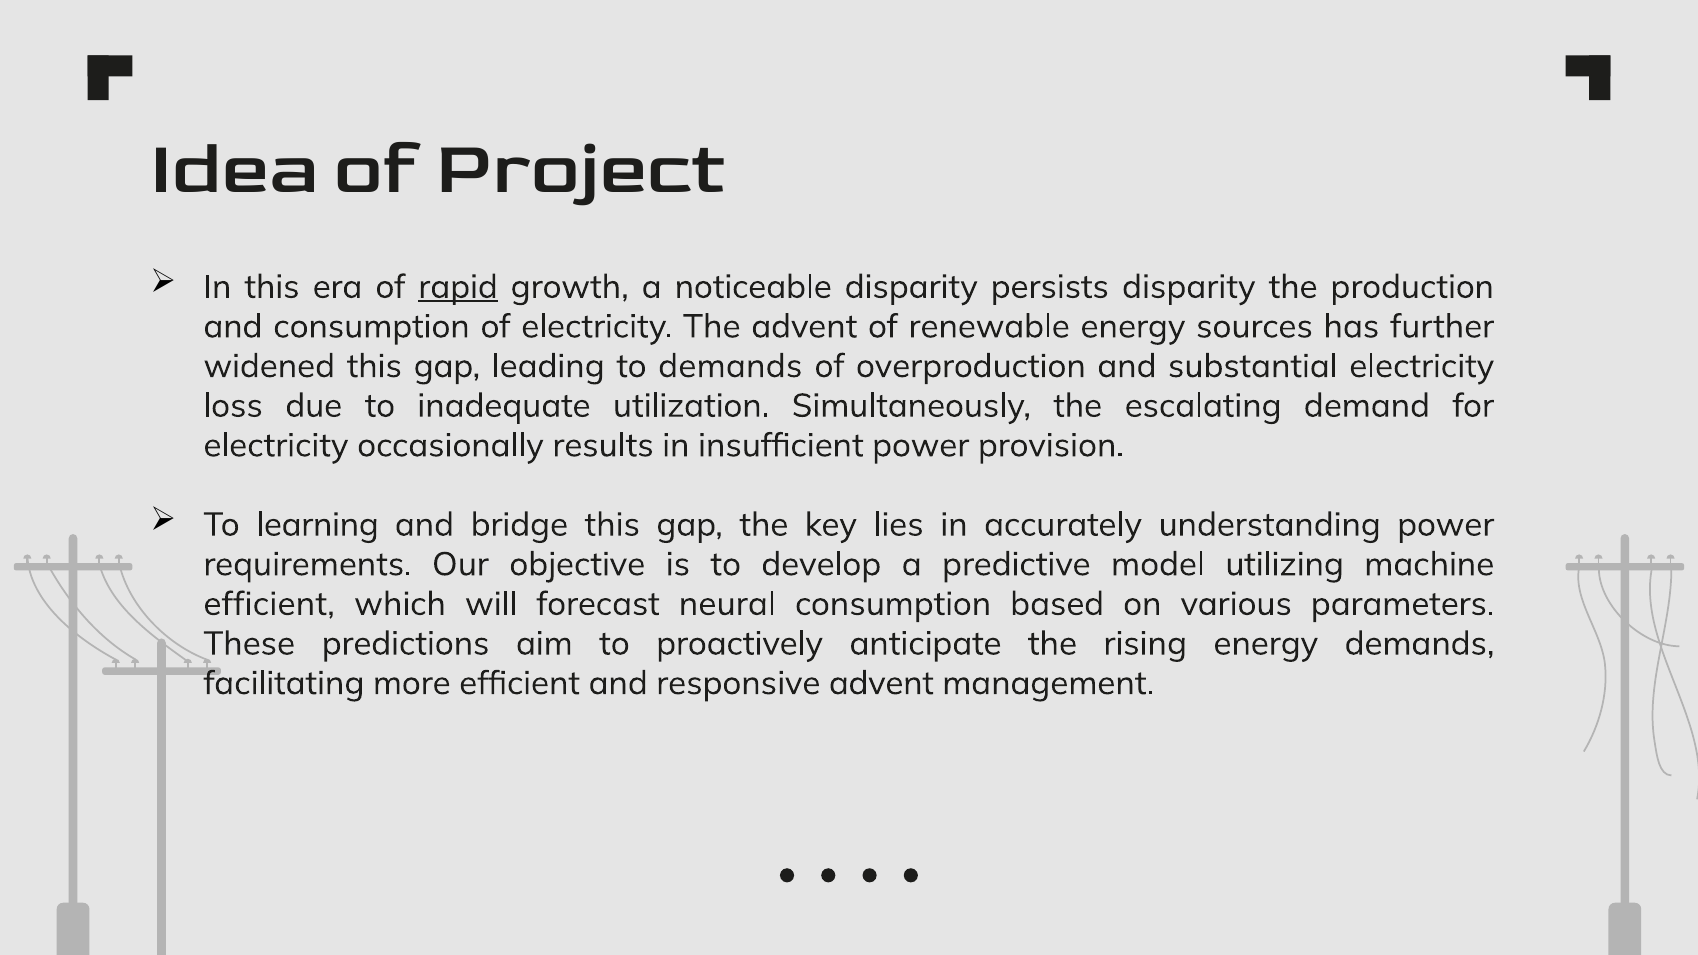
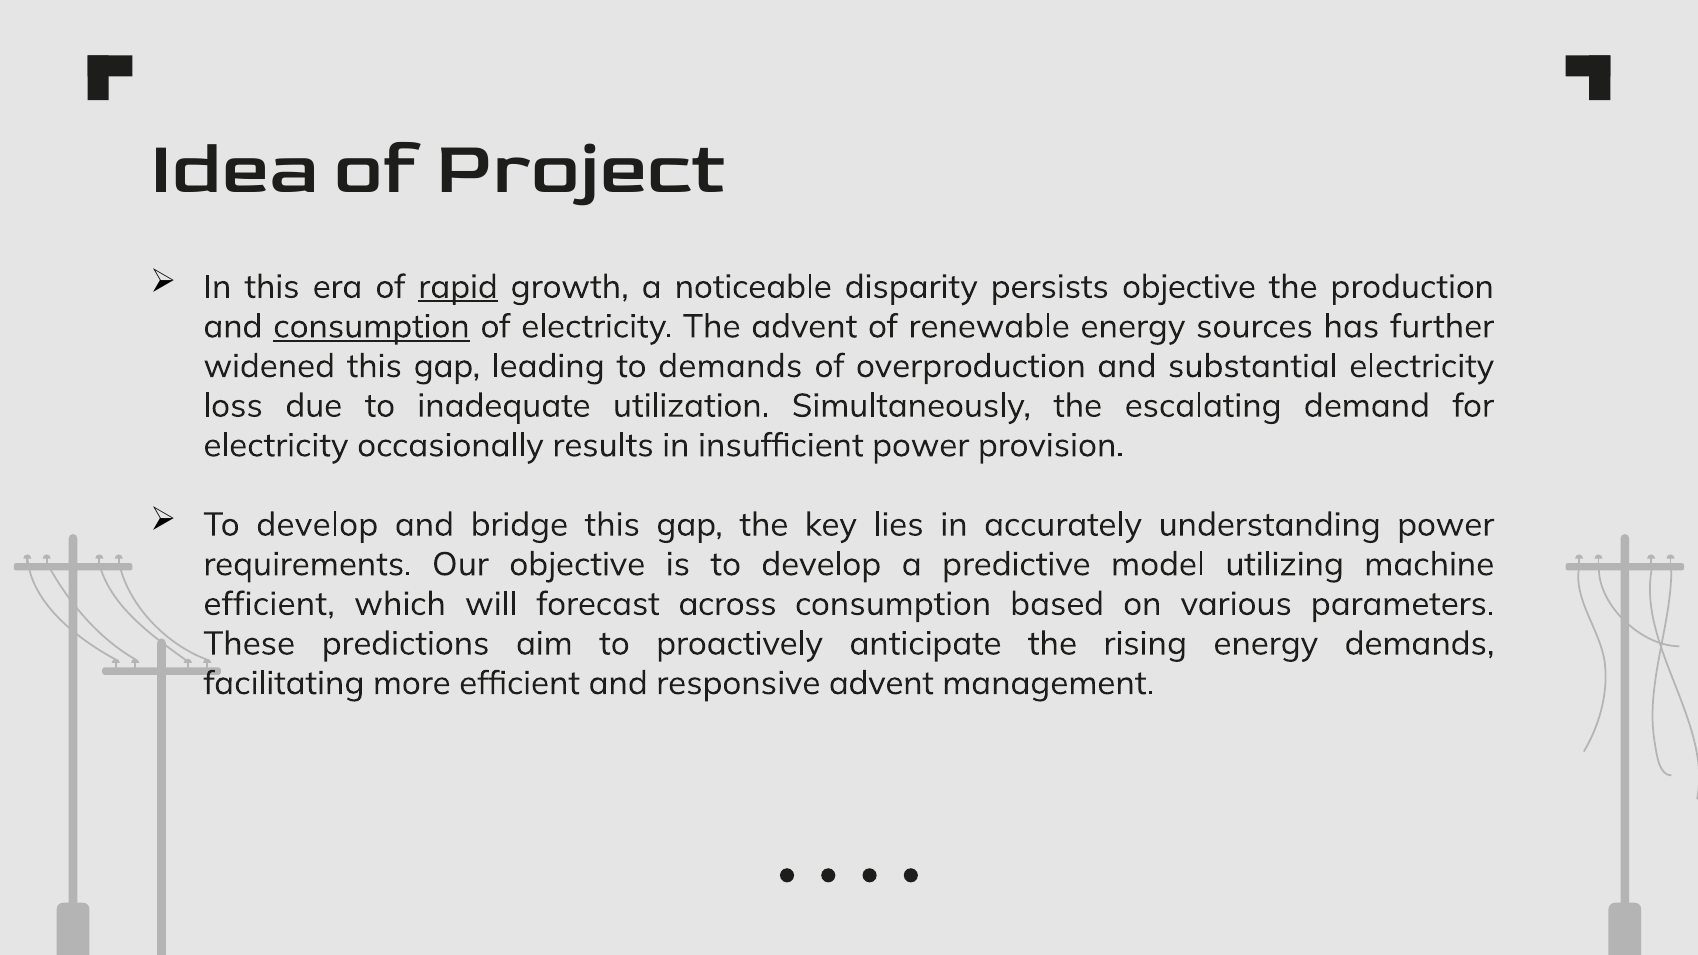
persists disparity: disparity -> objective
consumption at (372, 327) underline: none -> present
learning at (318, 525): learning -> develop
neural: neural -> across
